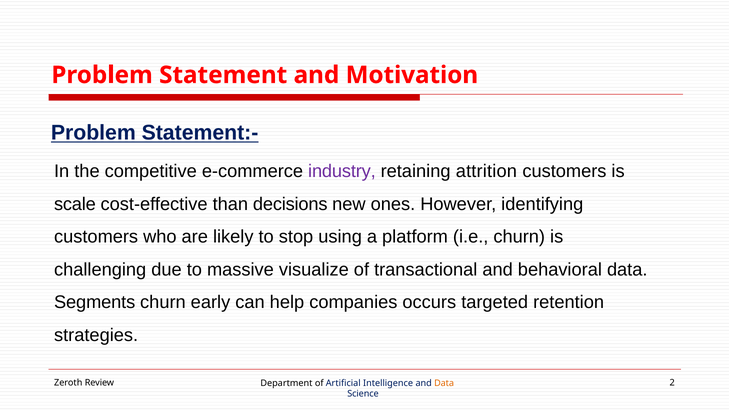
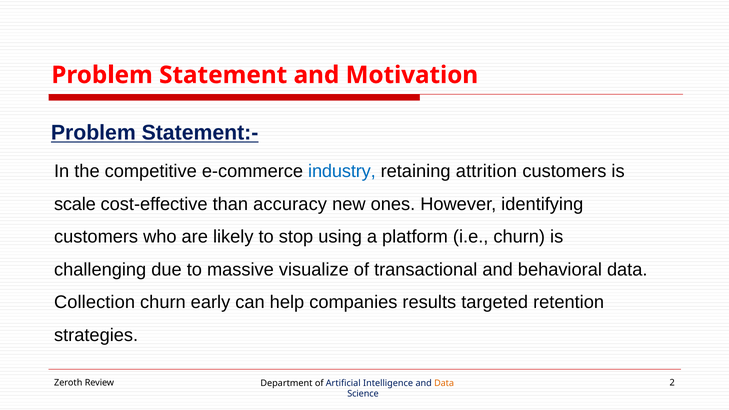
industry colour: purple -> blue
decisions: decisions -> accuracy
Segments: Segments -> Collection
occurs: occurs -> results
